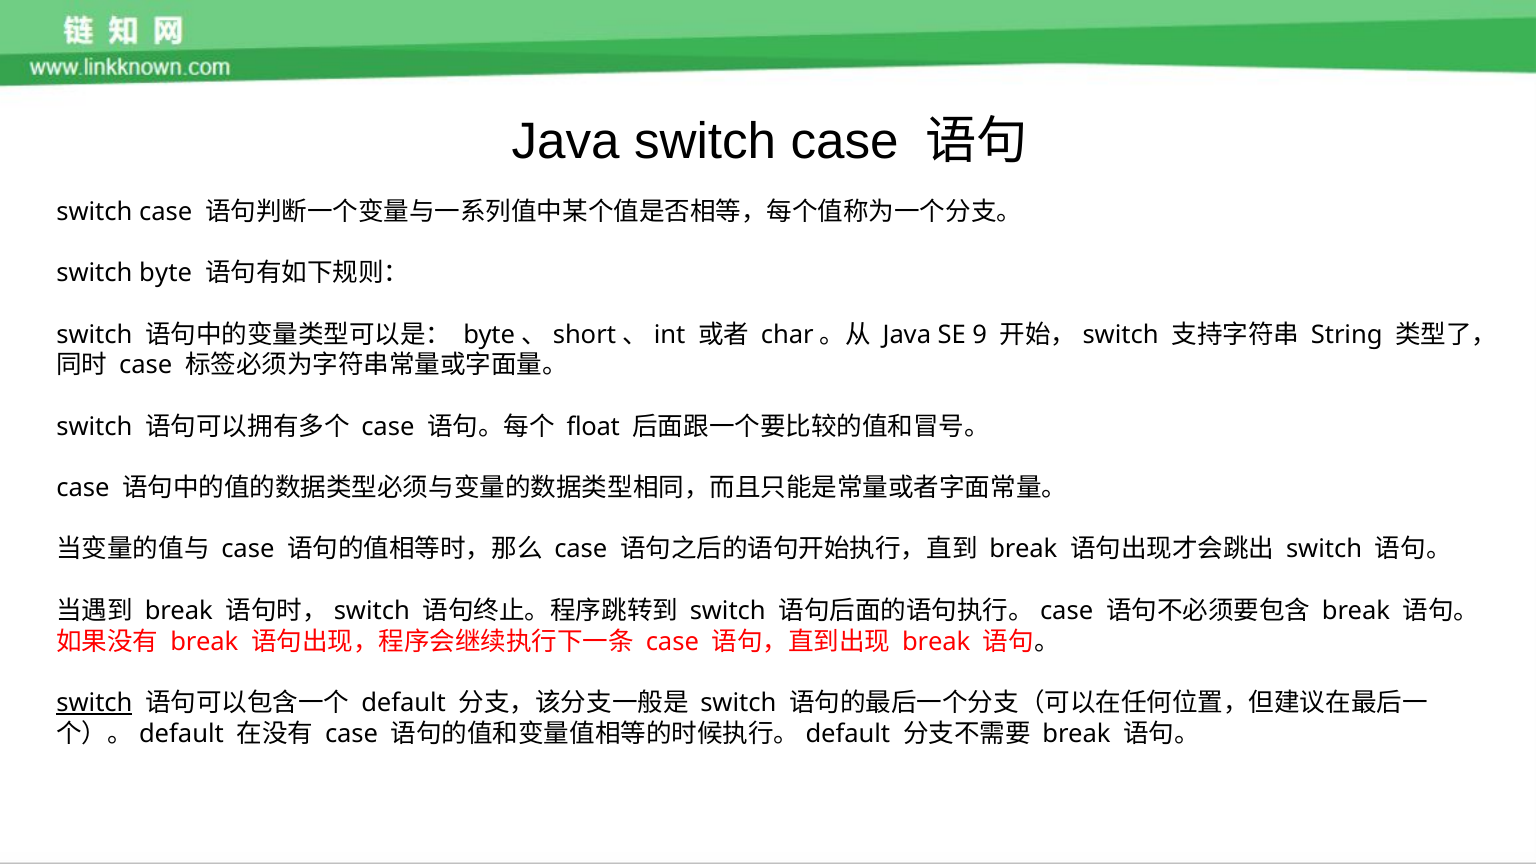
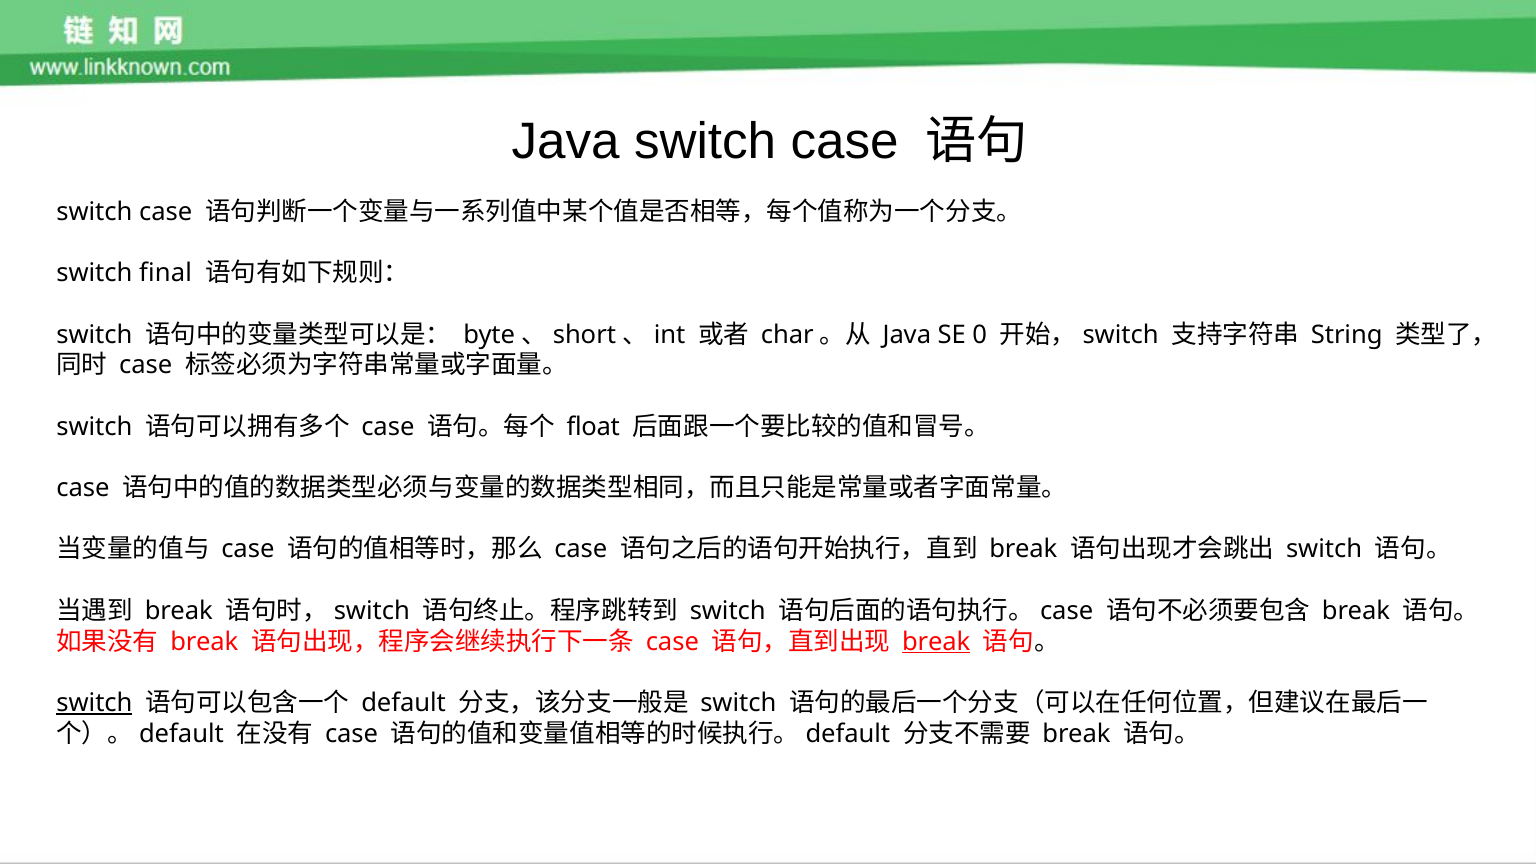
byte: byte -> final
9: 9 -> 0
break at (936, 642) underline: none -> present
